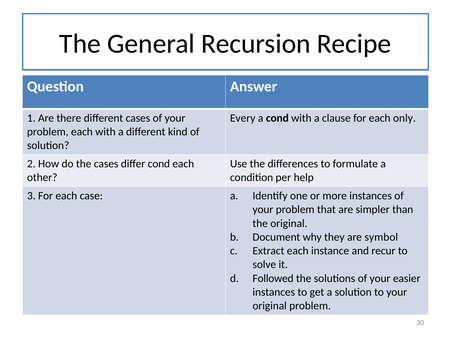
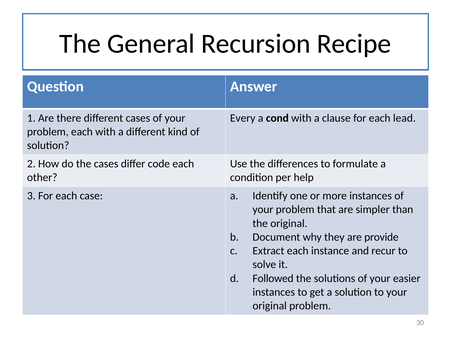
only: only -> lead
differ cond: cond -> code
symbol: symbol -> provide
